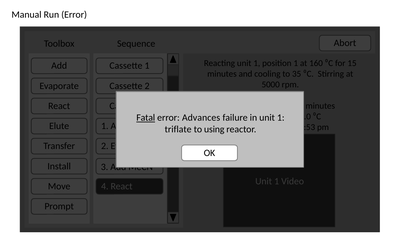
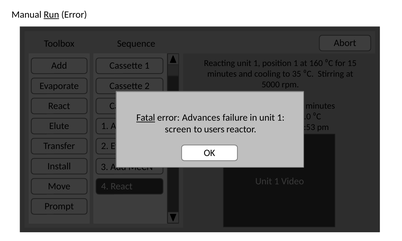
Run underline: none -> present
triflate: triflate -> screen
using: using -> users
